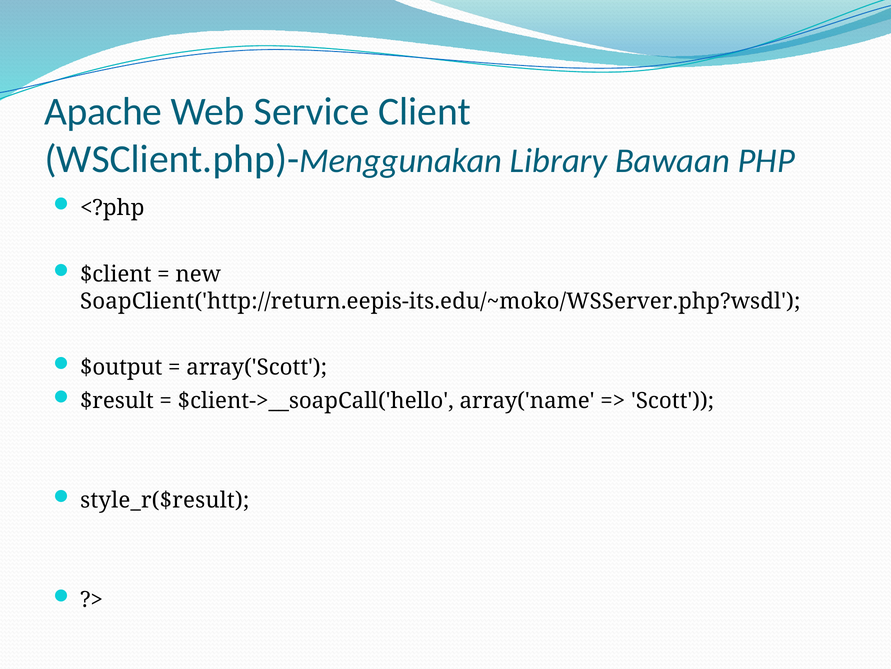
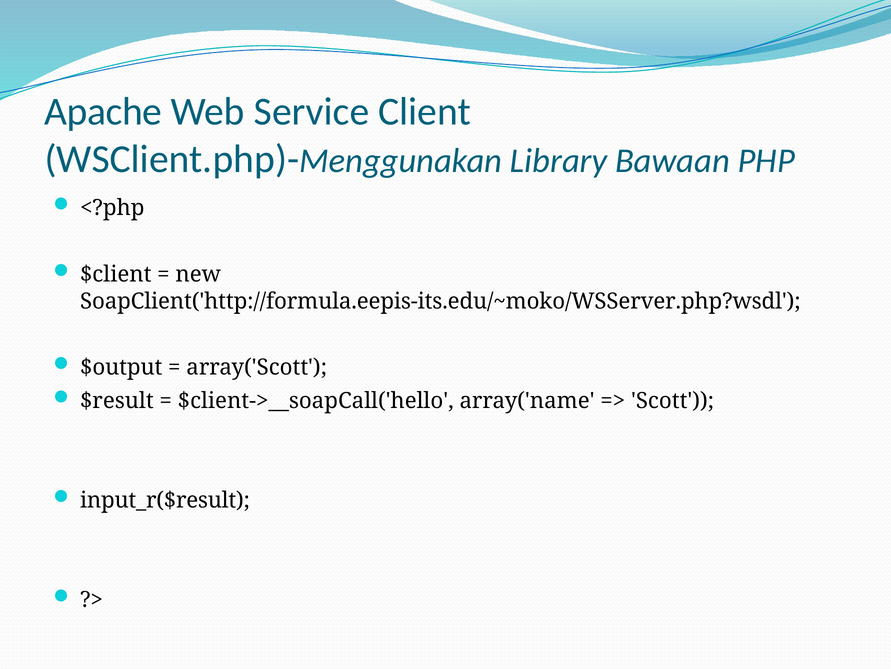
SoapClient('http://return.eepis-its.edu/~moko/WSServer.php?wsdl: SoapClient('http://return.eepis-its.edu/~moko/WSServer.php?wsdl -> SoapClient('http://formula.eepis-its.edu/~moko/WSServer.php?wsdl
style_r($result: style_r($result -> input_r($result
